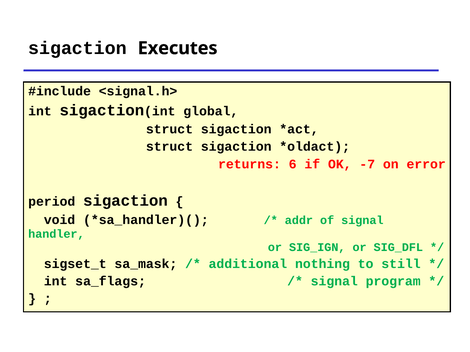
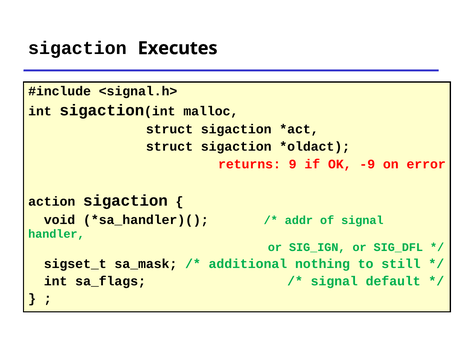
global: global -> malloc
6: 6 -> 9
-7: -7 -> -9
period: period -> action
program: program -> default
